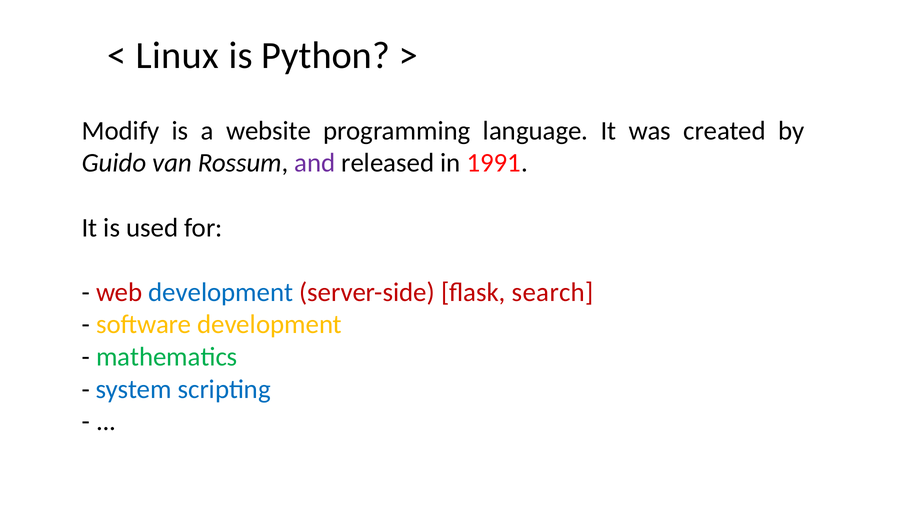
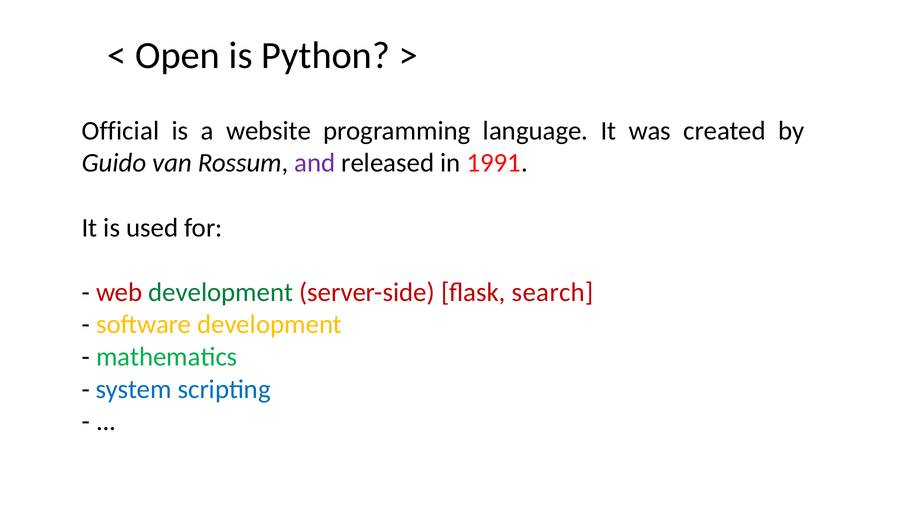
Linux: Linux -> Open
Modify: Modify -> Official
development at (221, 292) colour: blue -> green
